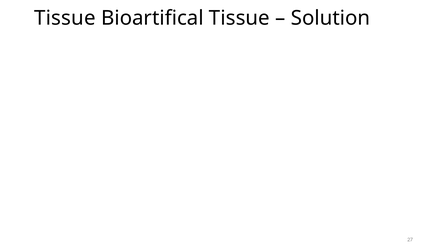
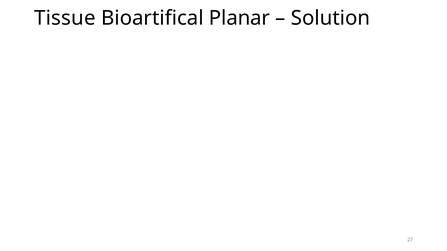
Bioartifical Tissue: Tissue -> Planar
